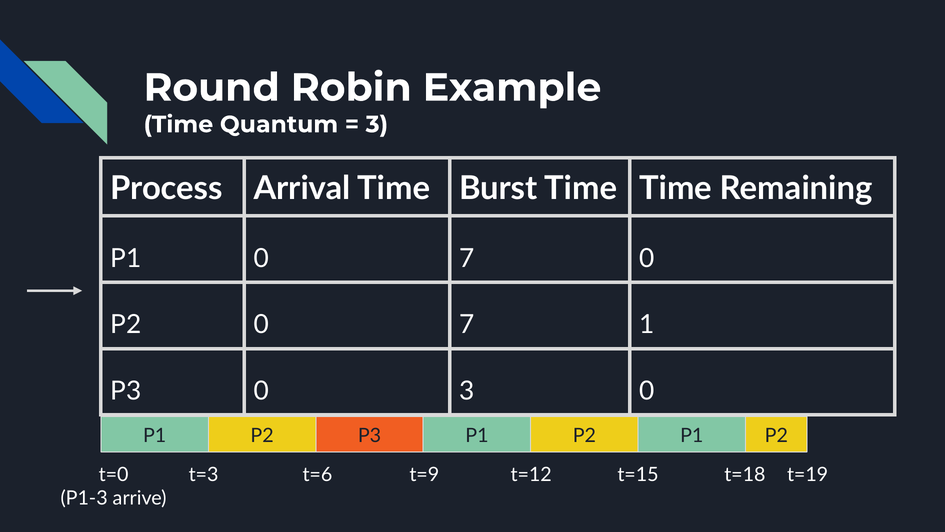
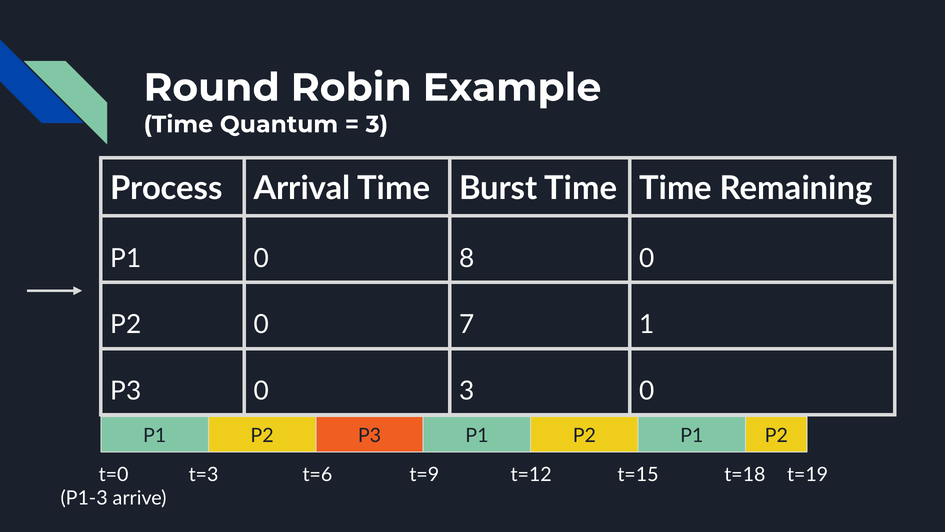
P1 0 7: 7 -> 8
